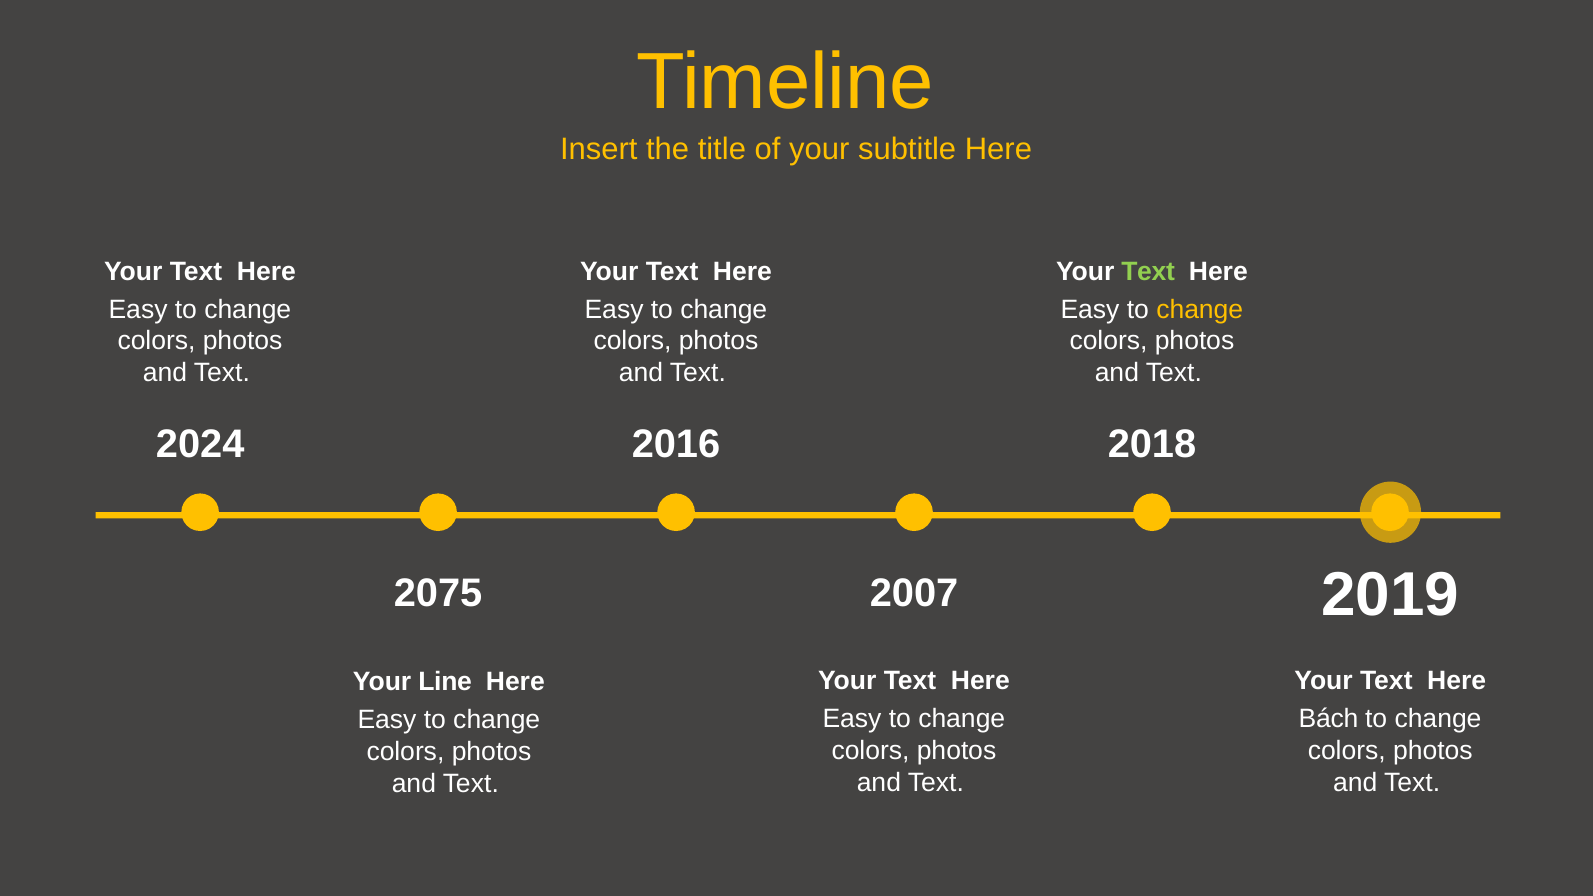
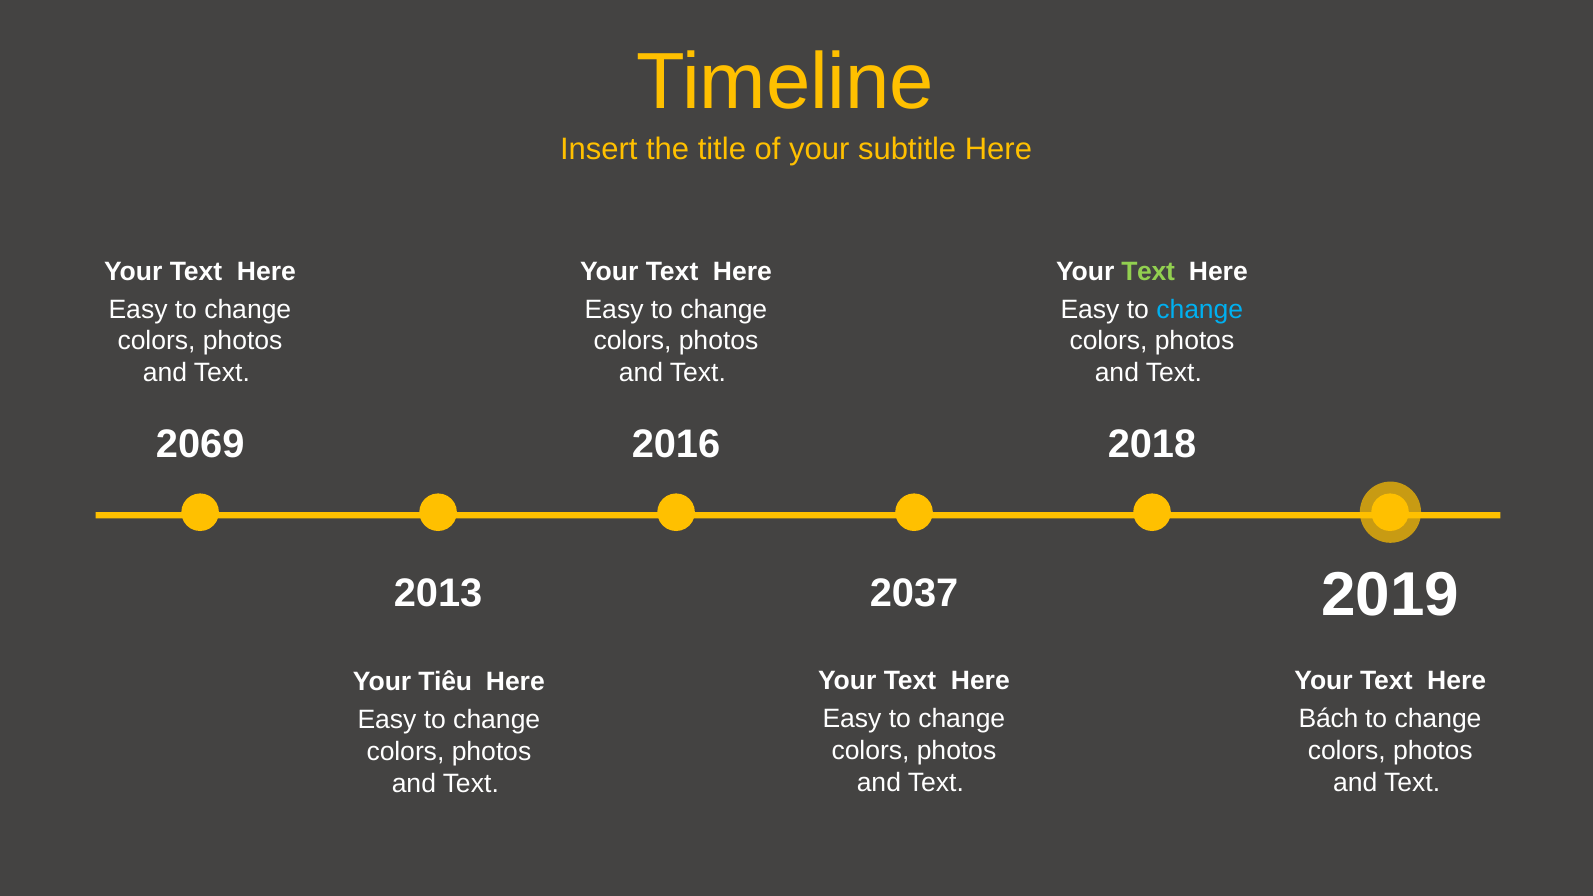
change at (1200, 309) colour: yellow -> light blue
2024: 2024 -> 2069
2075: 2075 -> 2013
2007: 2007 -> 2037
Line: Line -> Tiêu
